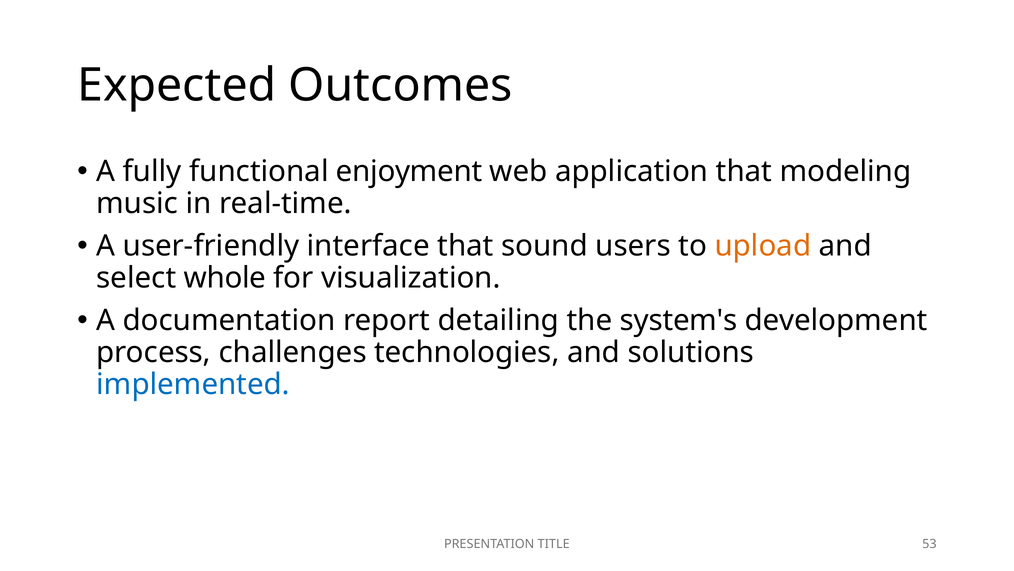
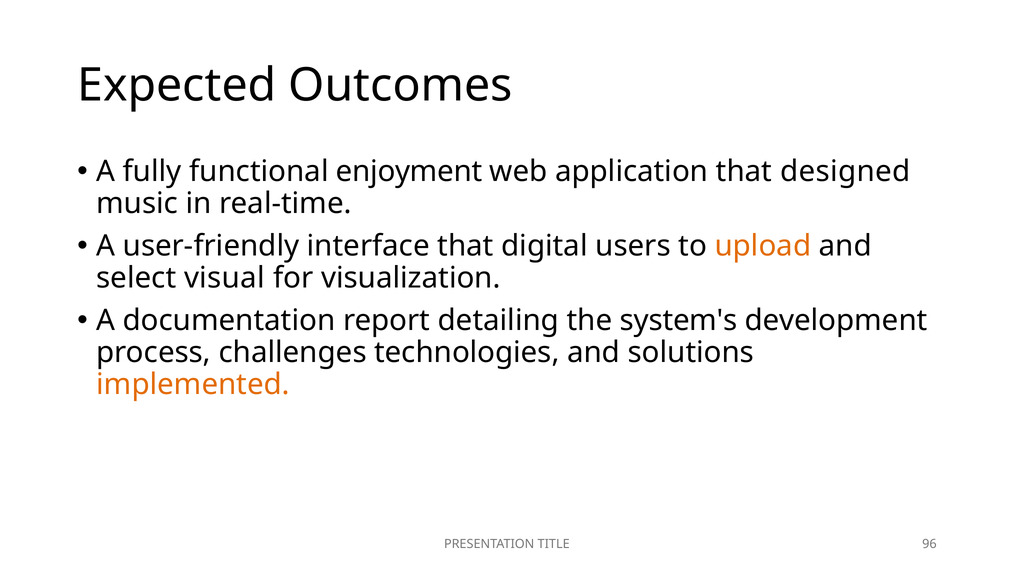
modeling: modeling -> designed
sound: sound -> digital
whole: whole -> visual
implemented colour: blue -> orange
53: 53 -> 96
